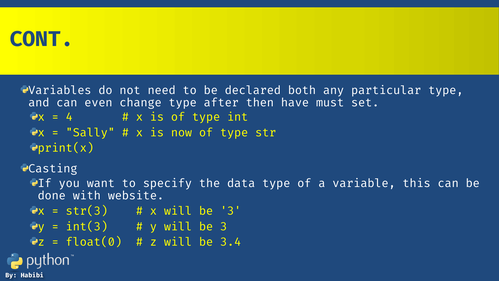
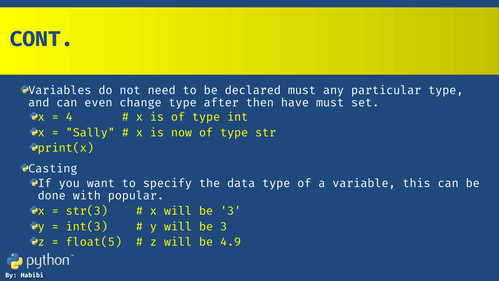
declared both: both -> must
website: website -> popular
float(0: float(0 -> float(5
3.4: 3.4 -> 4.9
